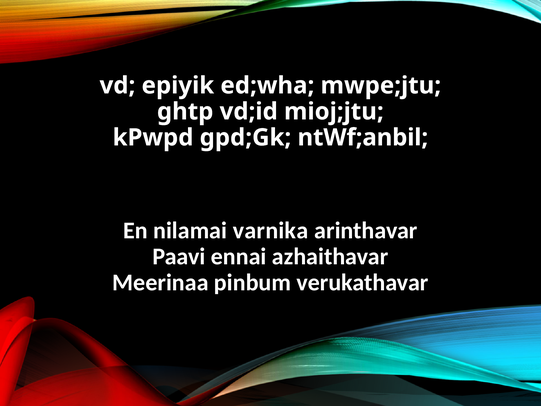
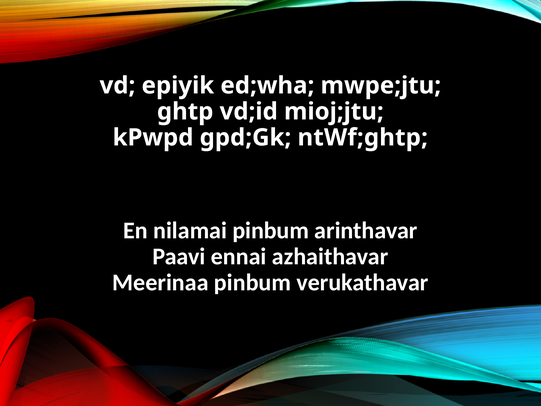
ntWf;anbil: ntWf;anbil -> ntWf;ghtp
nilamai varnika: varnika -> pinbum
